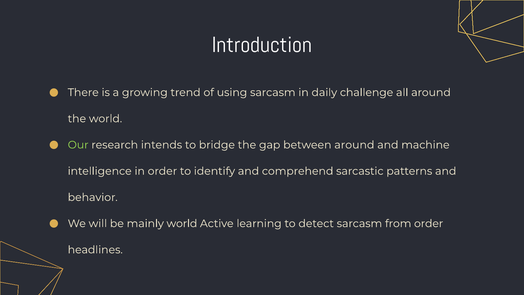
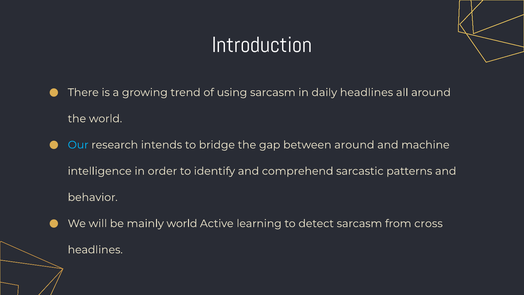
daily challenge: challenge -> headlines
Our colour: light green -> light blue
from order: order -> cross
